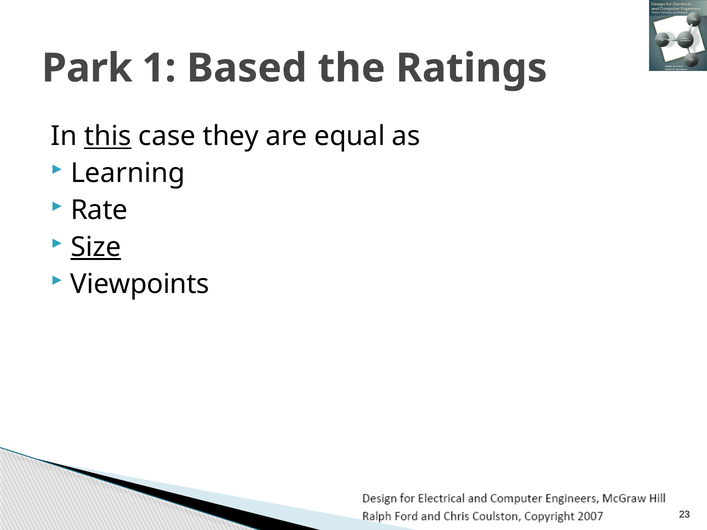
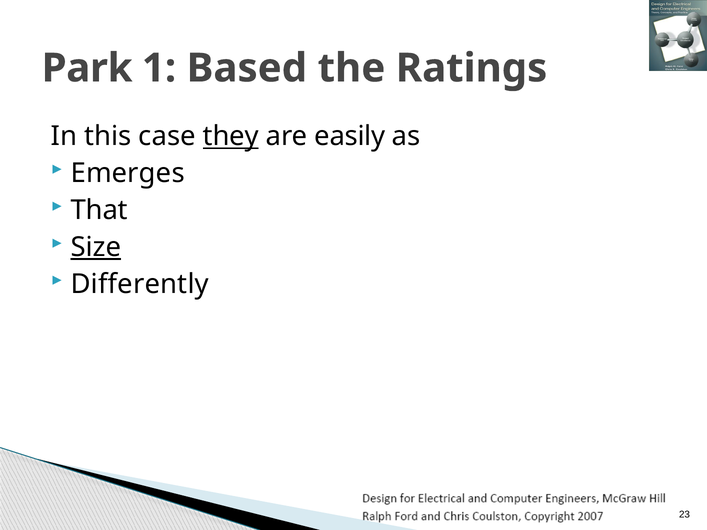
this underline: present -> none
they underline: none -> present
equal: equal -> easily
Learning: Learning -> Emerges
Rate: Rate -> That
Viewpoints: Viewpoints -> Differently
